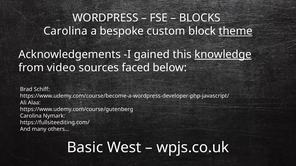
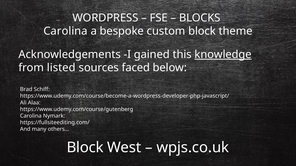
theme underline: present -> none
video: video -> listed
Basic at (85, 148): Basic -> Block
